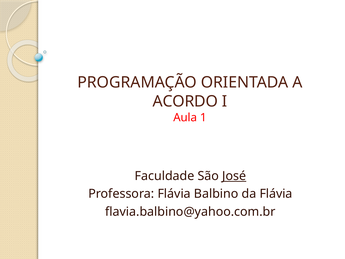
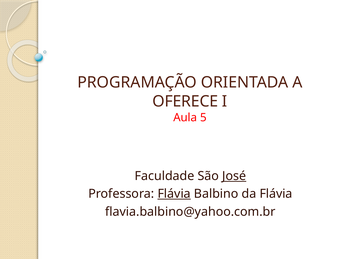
ACORDO: ACORDO -> OFERECE
1: 1 -> 5
Flávia at (174, 194) underline: none -> present
